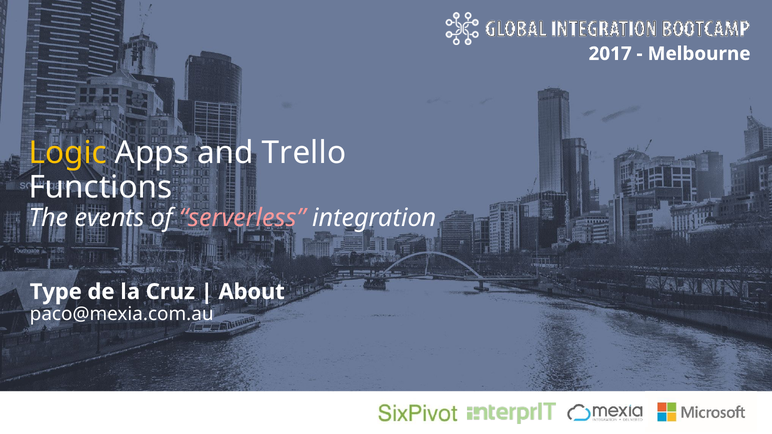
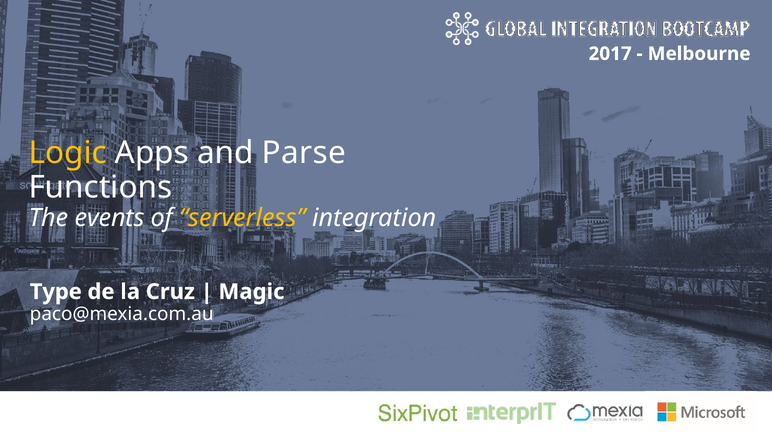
Trello: Trello -> Parse
serverless colour: pink -> yellow
About: About -> Magic
